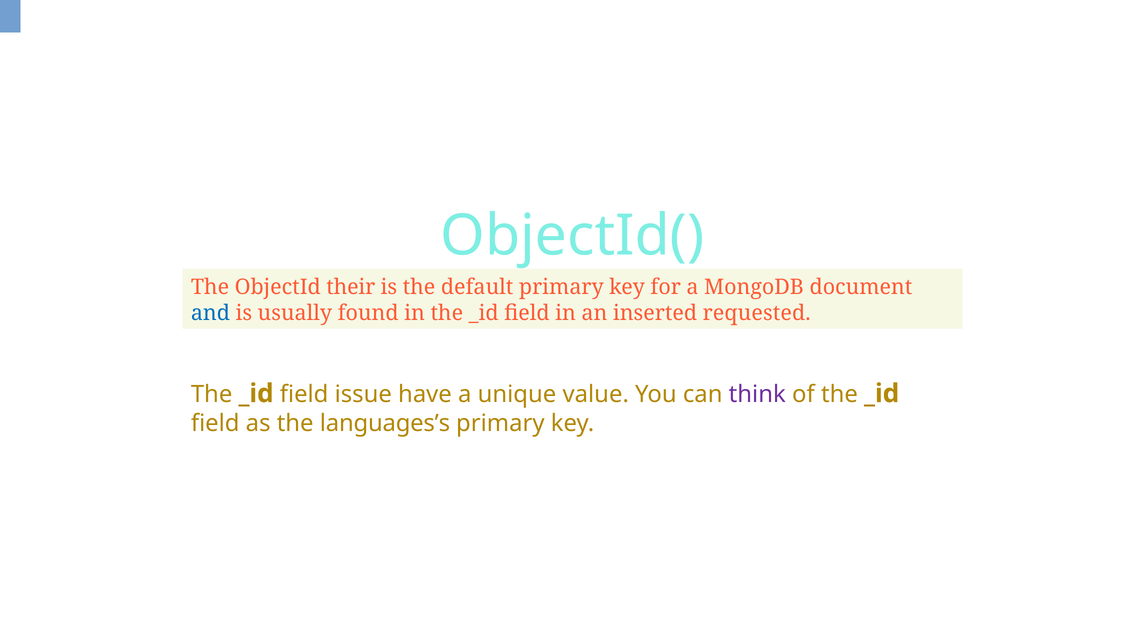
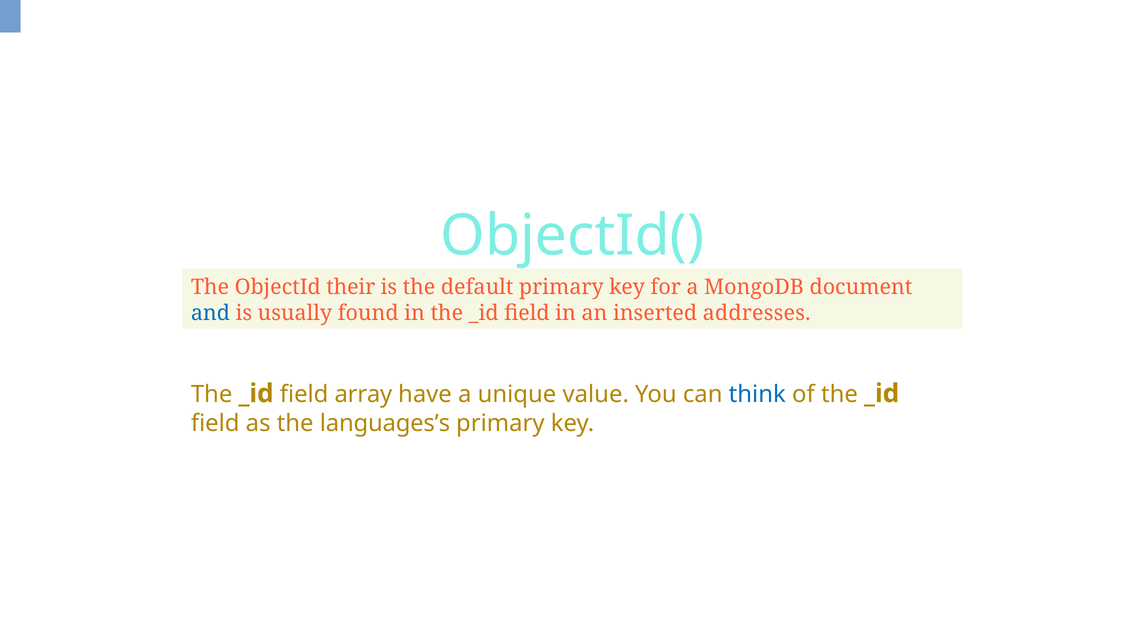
requested: requested -> addresses
issue: issue -> array
think colour: purple -> blue
